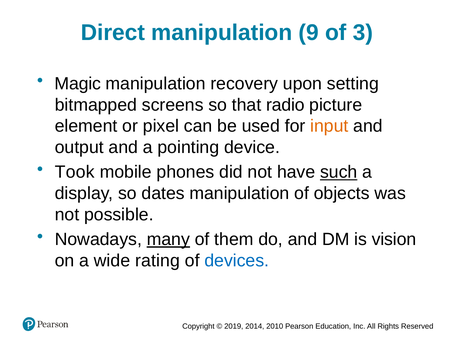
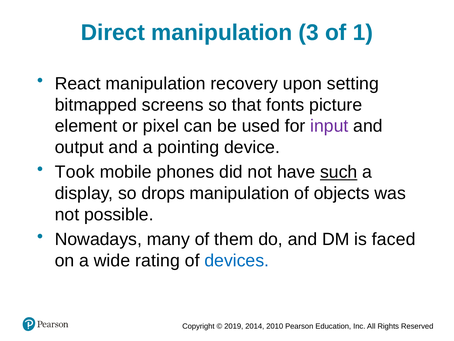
9: 9 -> 3
3: 3 -> 1
Magic: Magic -> React
radio: radio -> fonts
input colour: orange -> purple
dates: dates -> drops
many underline: present -> none
vision: vision -> faced
